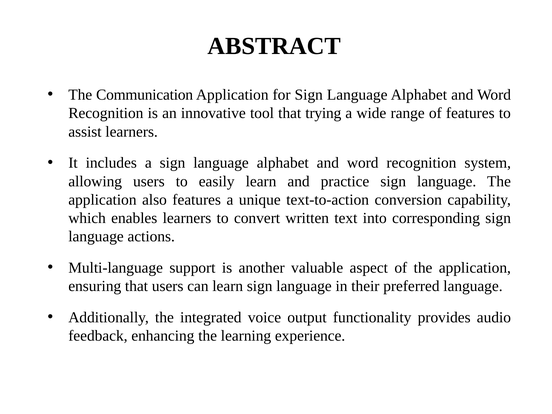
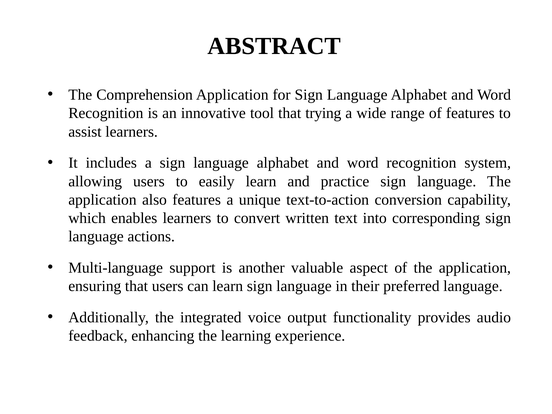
Communication: Communication -> Comprehension
